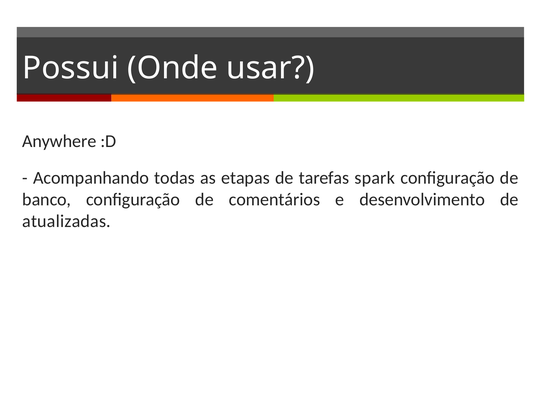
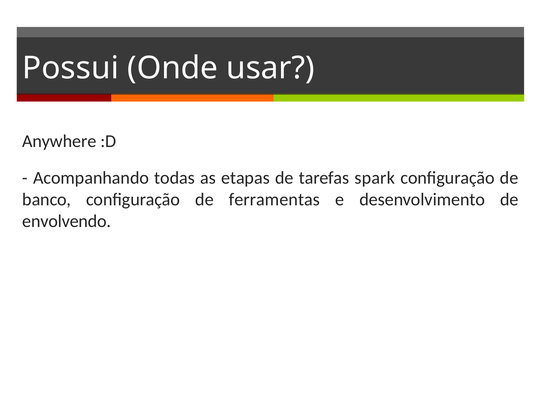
comentários: comentários -> ferramentas
atualizadas: atualizadas -> envolvendo
